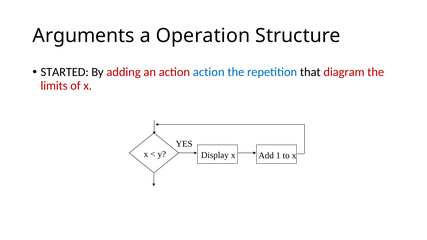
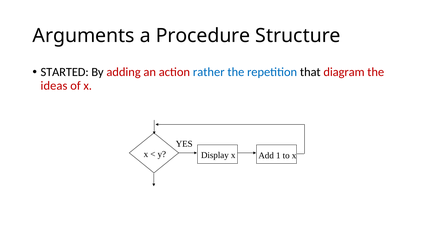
Operation: Operation -> Procedure
action action: action -> rather
limits: limits -> ideas
